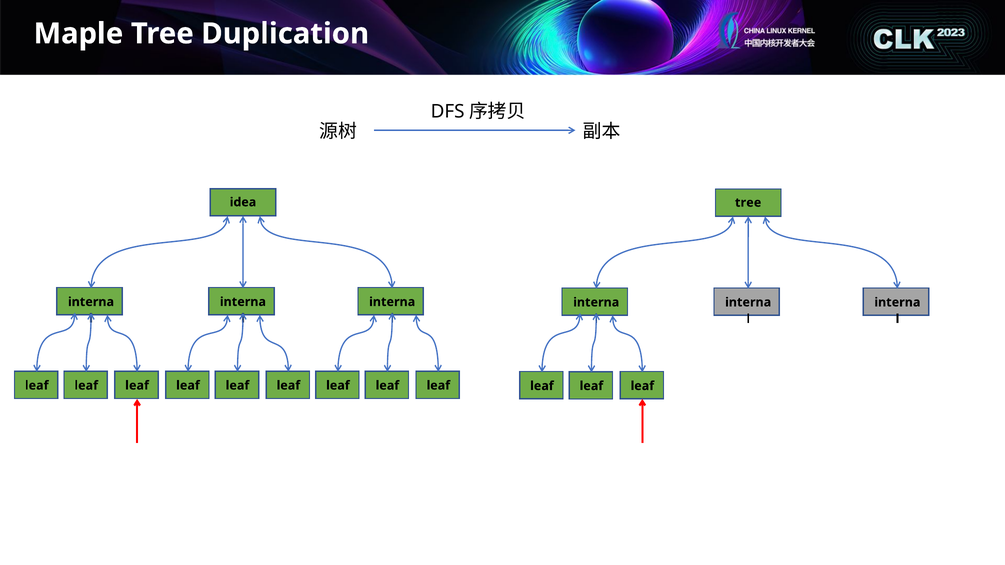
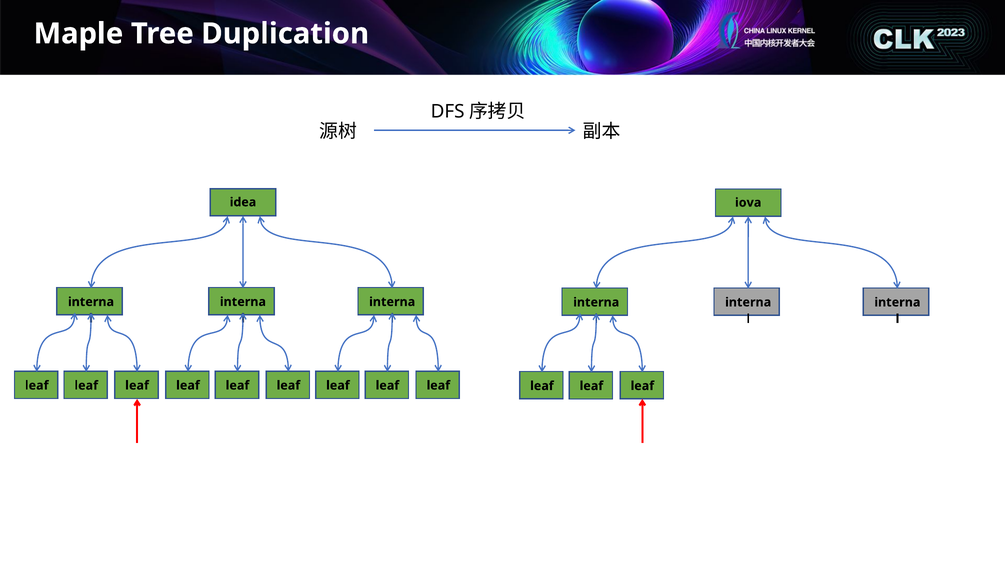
tree at (748, 203): tree -> iova
